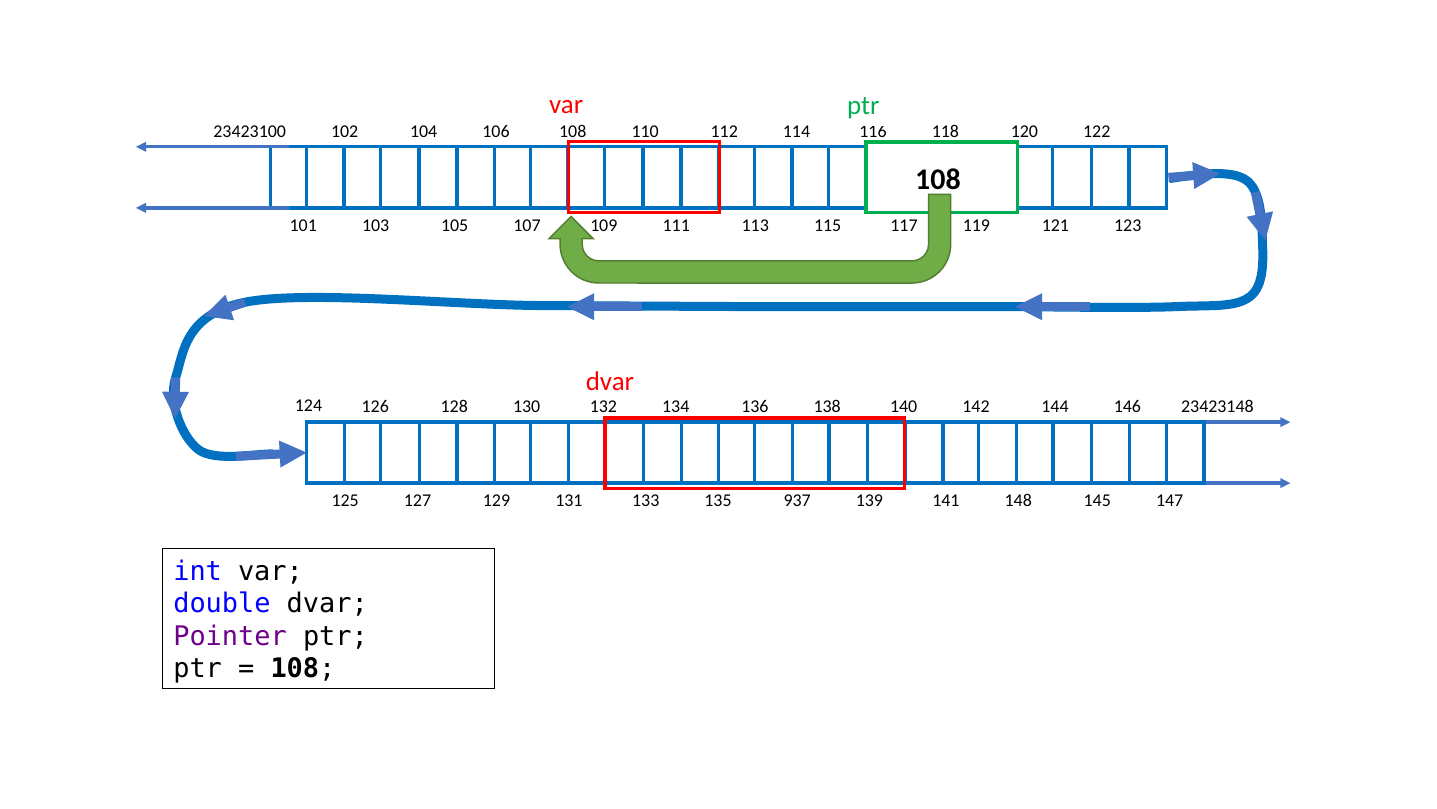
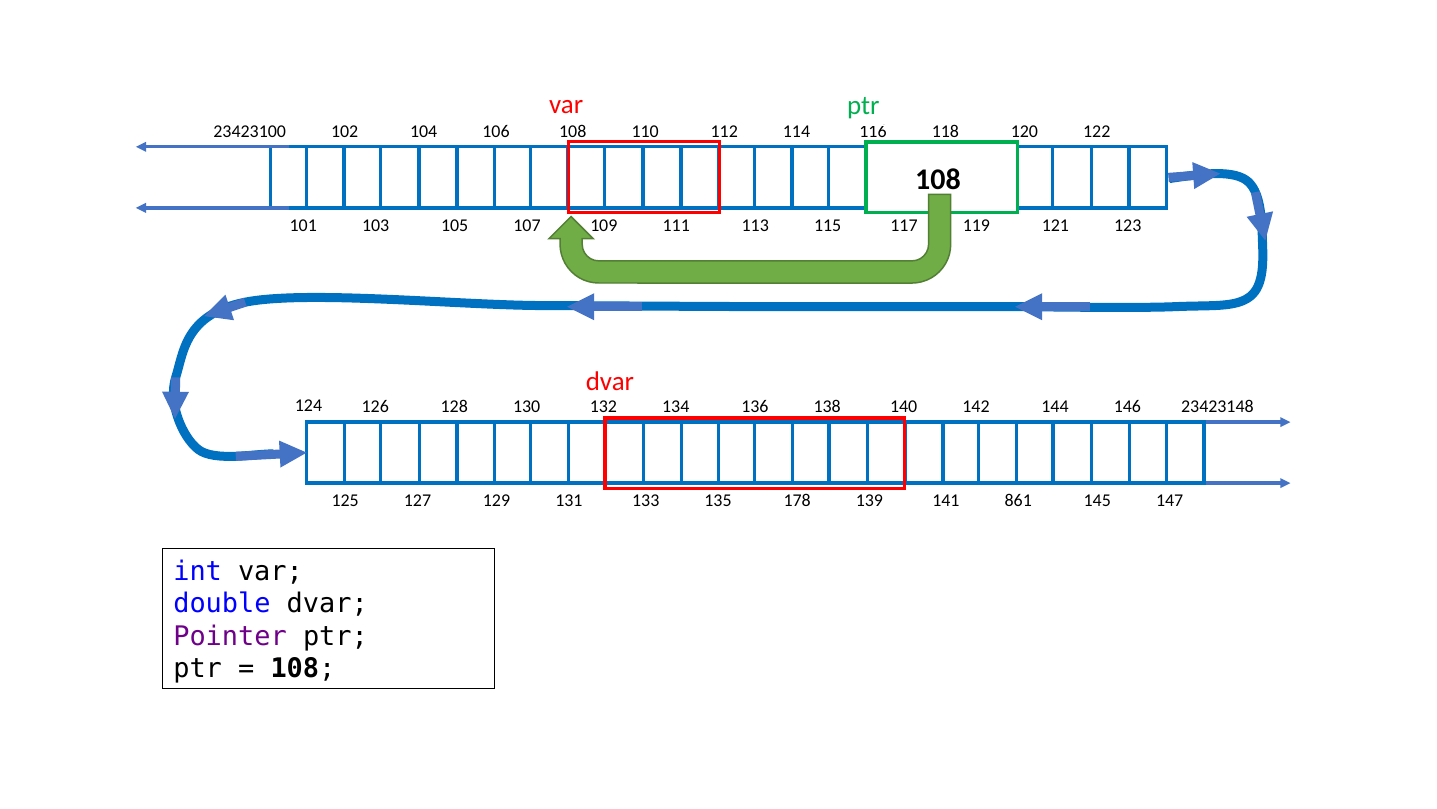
937: 937 -> 178
148: 148 -> 861
